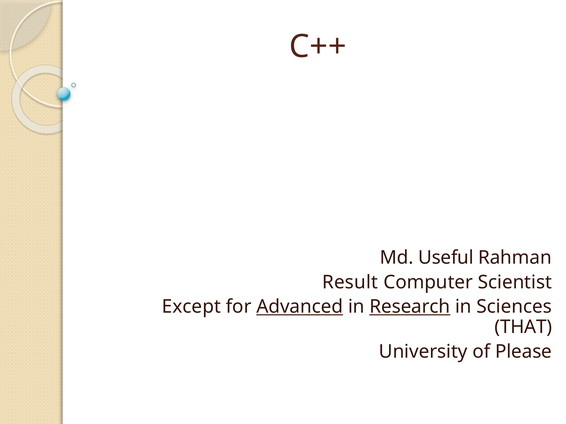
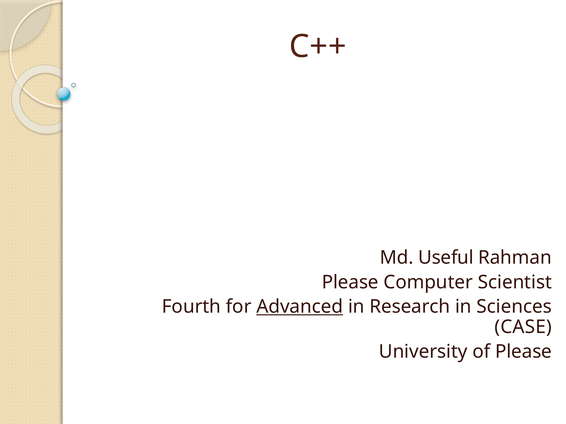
Result at (350, 283): Result -> Please
Except: Except -> Fourth
Research underline: present -> none
THAT: THAT -> CASE
